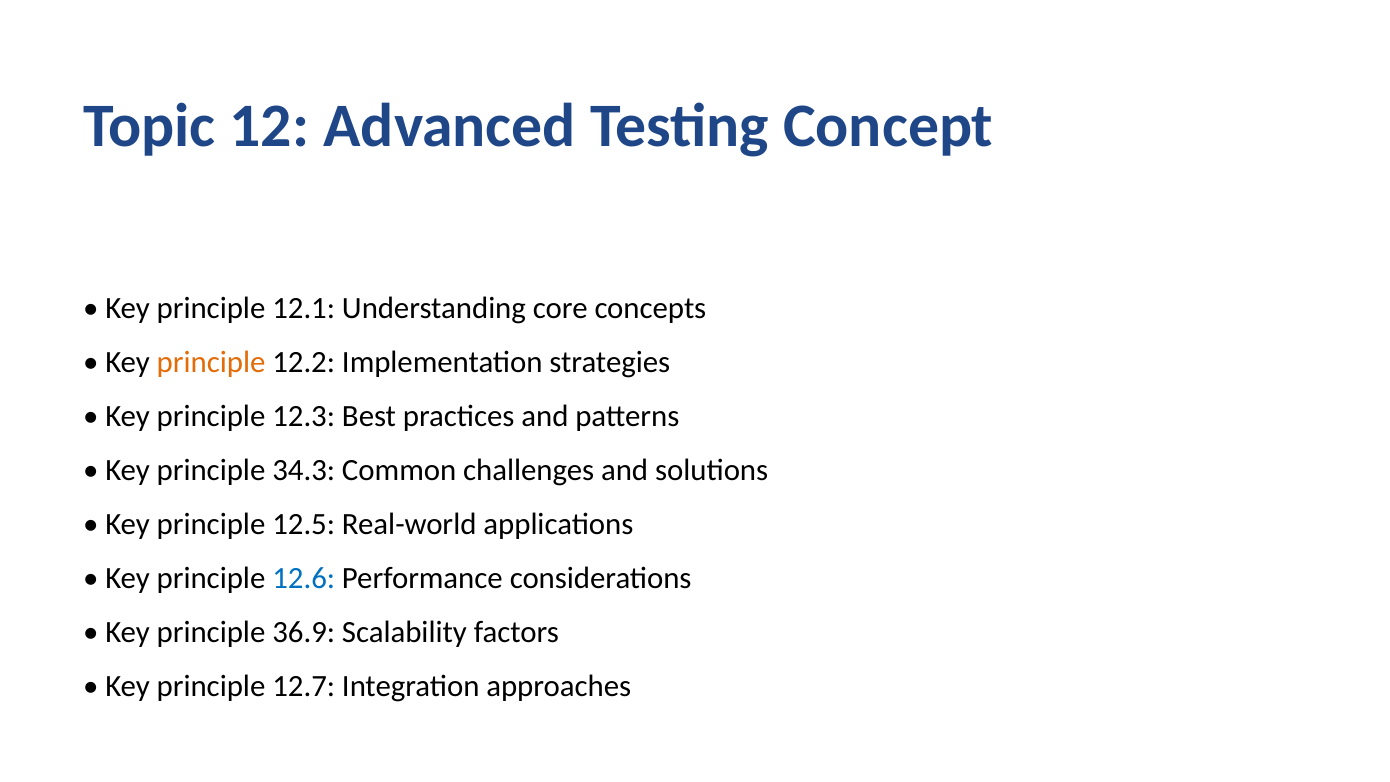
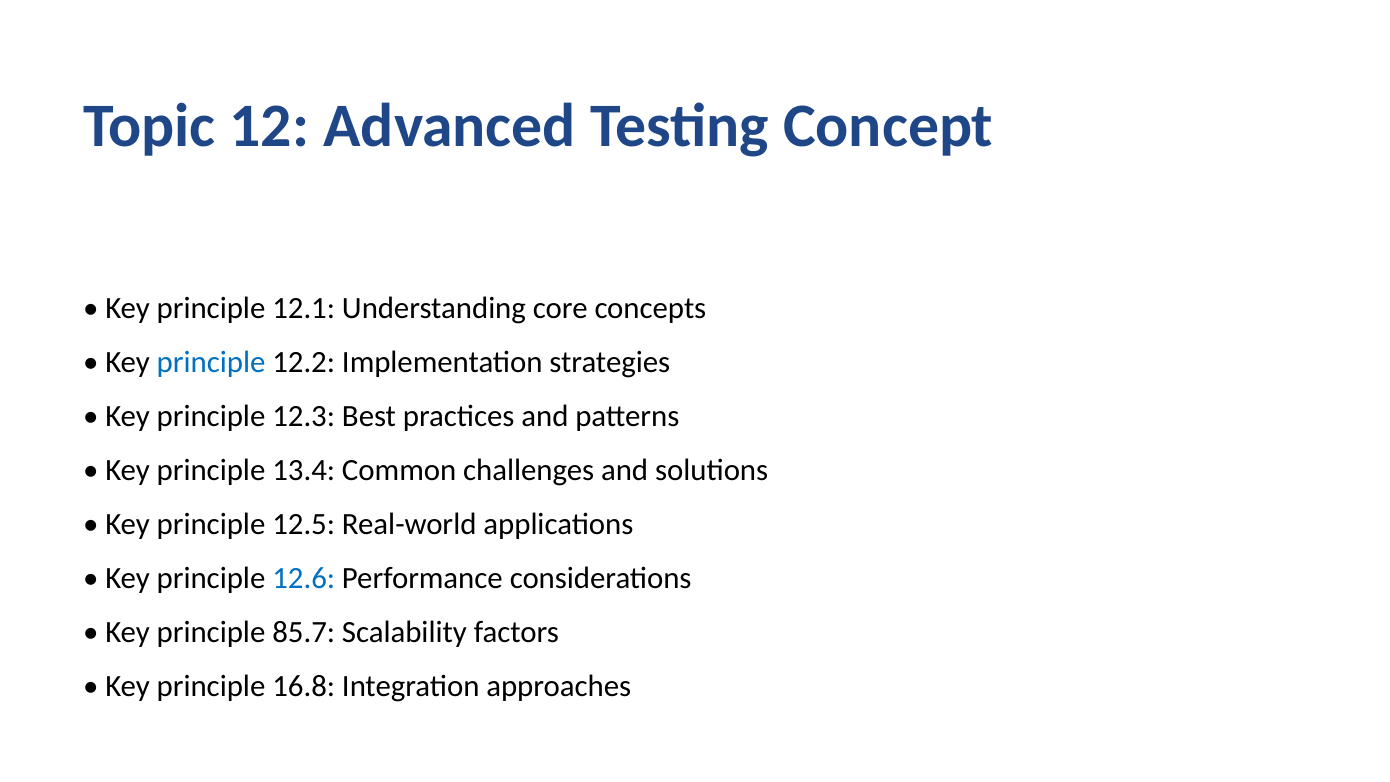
principle at (211, 362) colour: orange -> blue
34.3: 34.3 -> 13.4
36.9: 36.9 -> 85.7
12.7: 12.7 -> 16.8
